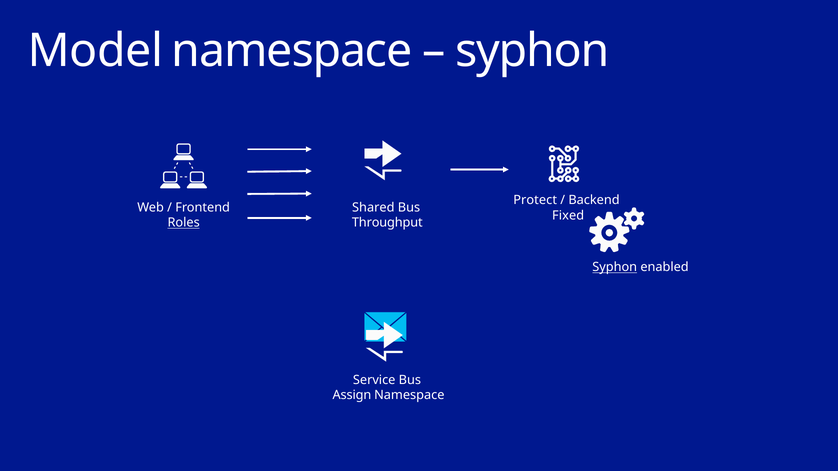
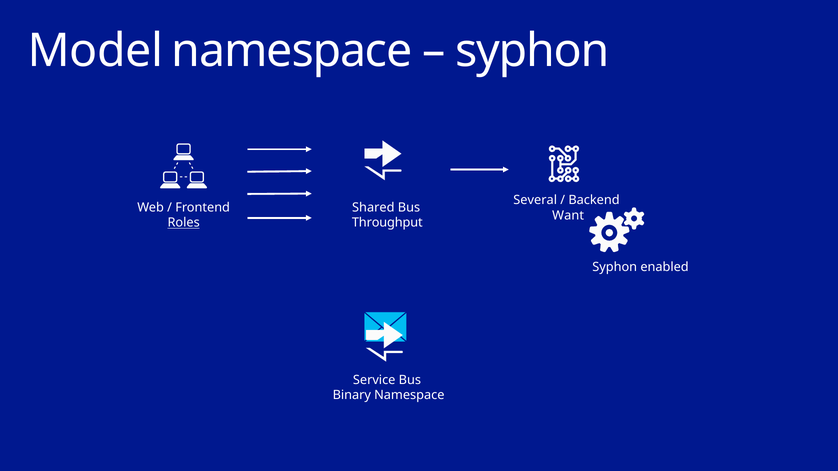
Protect: Protect -> Several
Fixed: Fixed -> Want
Syphon at (615, 267) underline: present -> none
Assign: Assign -> Binary
